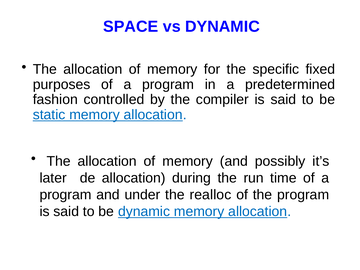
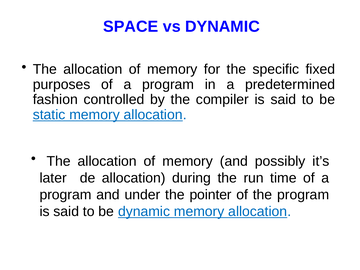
realloc: realloc -> pointer
